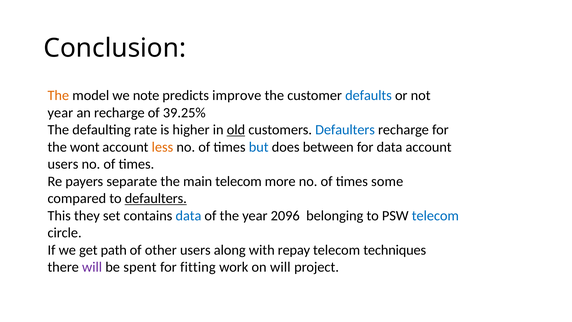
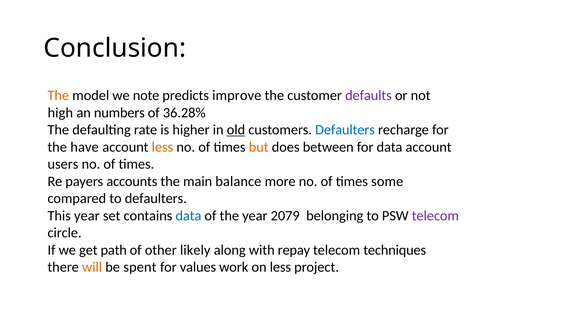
defaults colour: blue -> purple
year at (60, 113): year -> high
an recharge: recharge -> numbers
39.25%: 39.25% -> 36.28%
wont: wont -> have
but colour: blue -> orange
separate: separate -> accounts
main telecom: telecom -> balance
defaulters at (156, 198) underline: present -> none
This they: they -> year
2096: 2096 -> 2079
telecom at (435, 216) colour: blue -> purple
other users: users -> likely
will at (92, 267) colour: purple -> orange
fitting: fitting -> values
on will: will -> less
